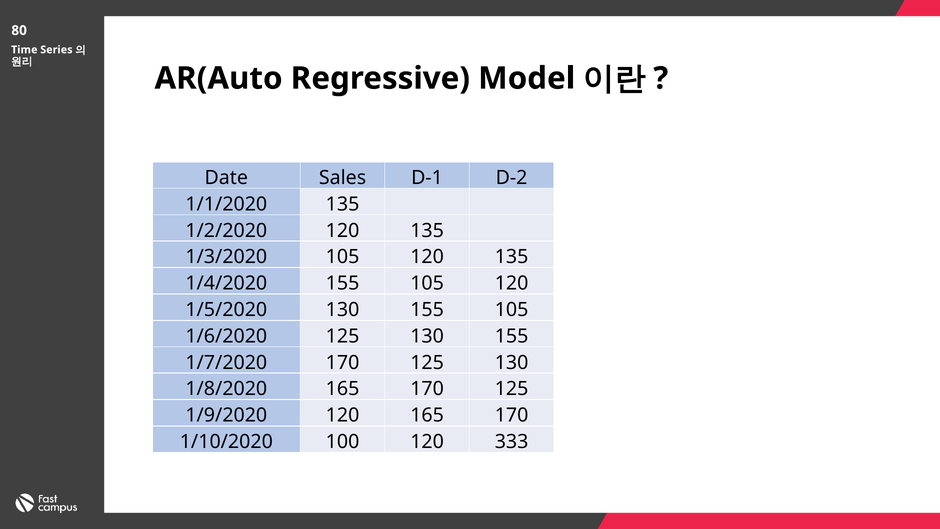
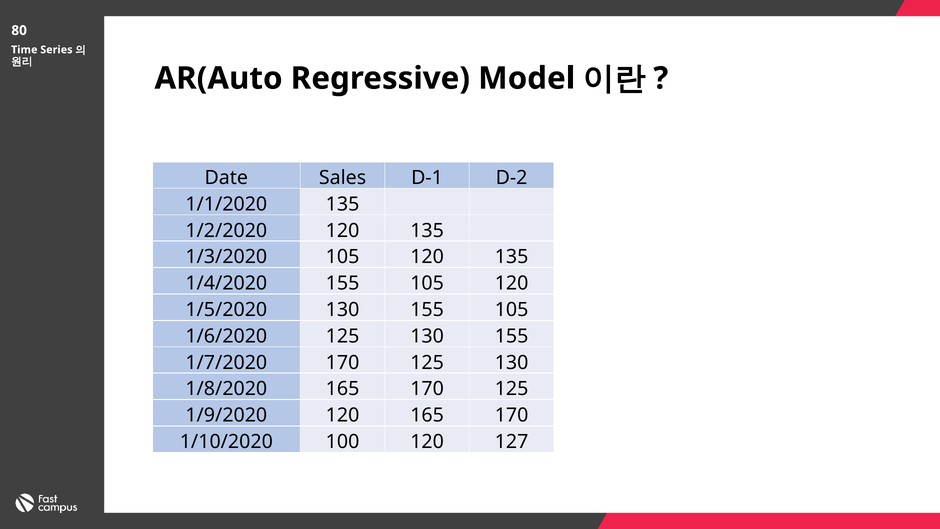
333: 333 -> 127
